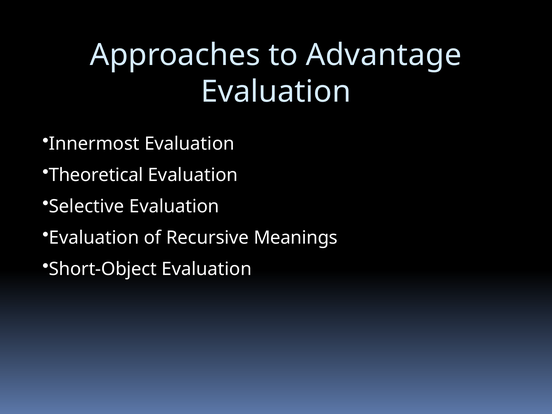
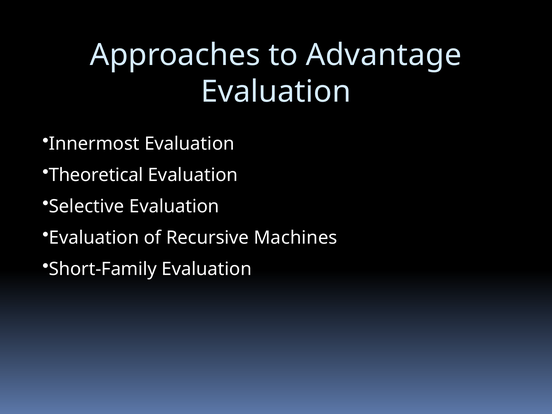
Meanings: Meanings -> Machines
Short-Object: Short-Object -> Short-Family
